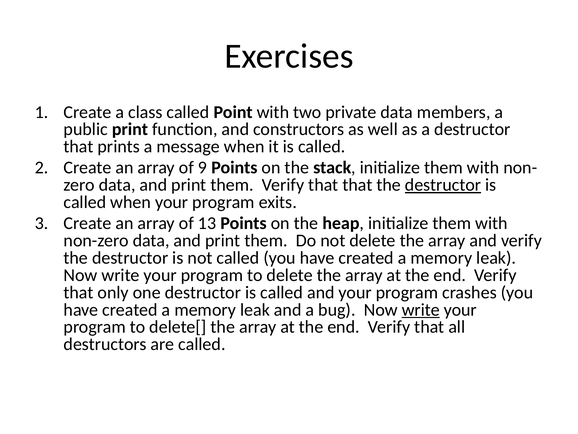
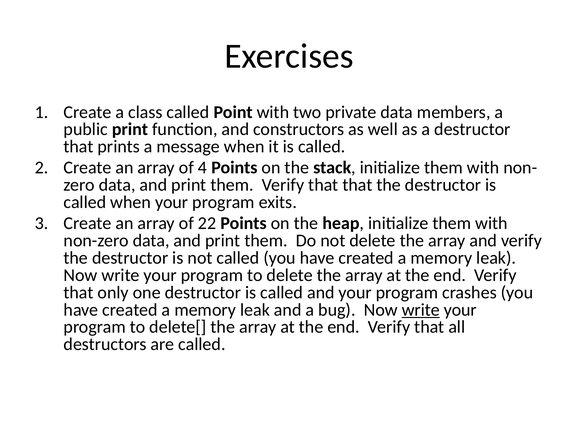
9: 9 -> 4
destructor at (443, 185) underline: present -> none
13: 13 -> 22
